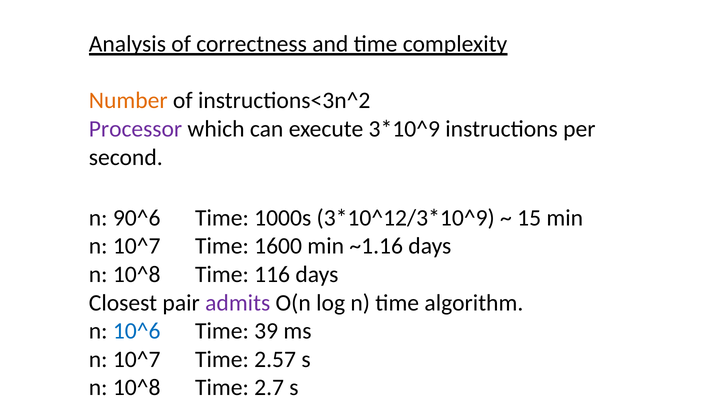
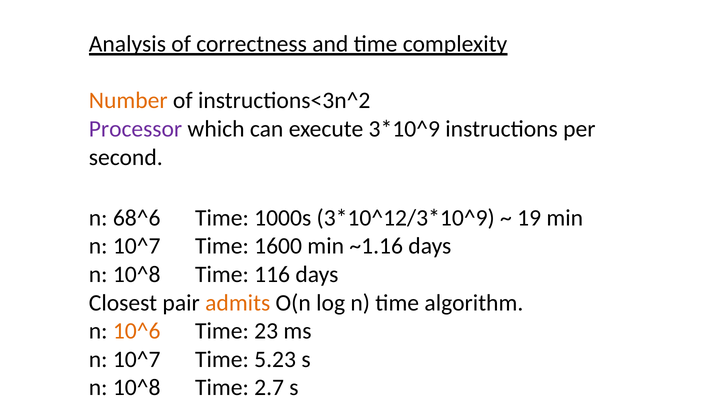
90^6: 90^6 -> 68^6
15: 15 -> 19
admits colour: purple -> orange
10^6 colour: blue -> orange
39: 39 -> 23
2.57: 2.57 -> 5.23
